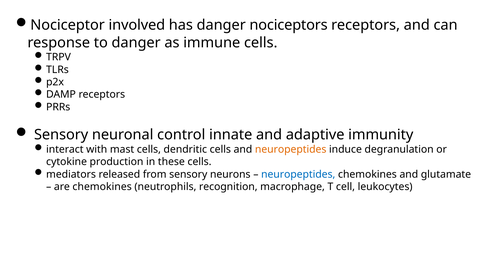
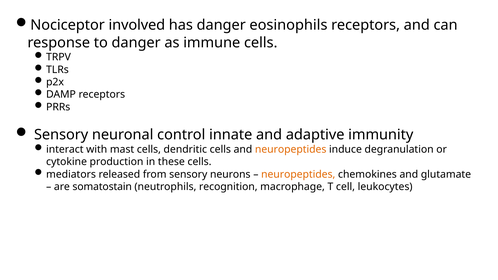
nociceptors: nociceptors -> eosinophils
neuropeptides at (298, 174) colour: blue -> orange
are chemokines: chemokines -> somatostain
